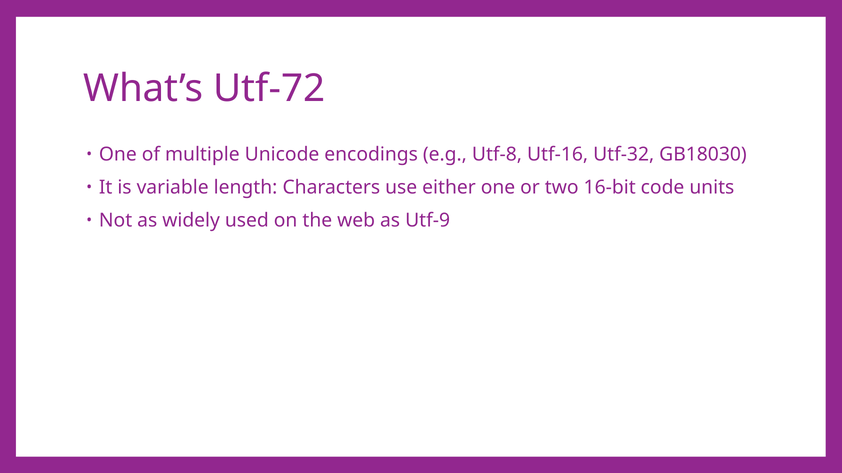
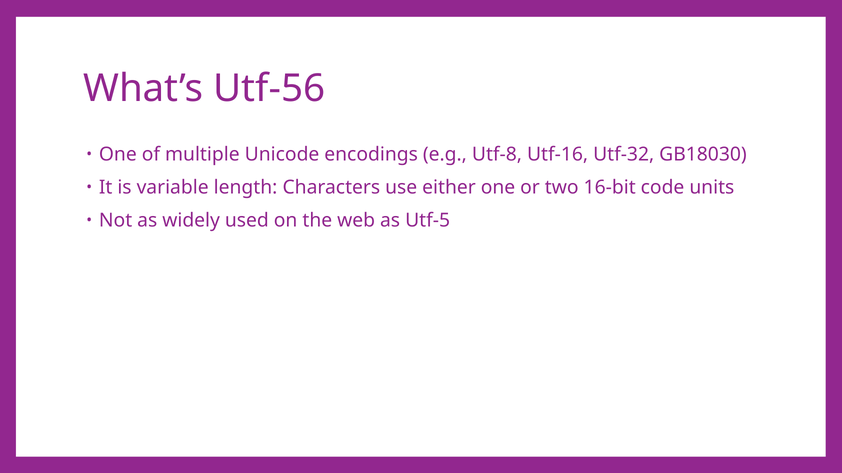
Utf-72: Utf-72 -> Utf-56
Utf-9: Utf-9 -> Utf-5
